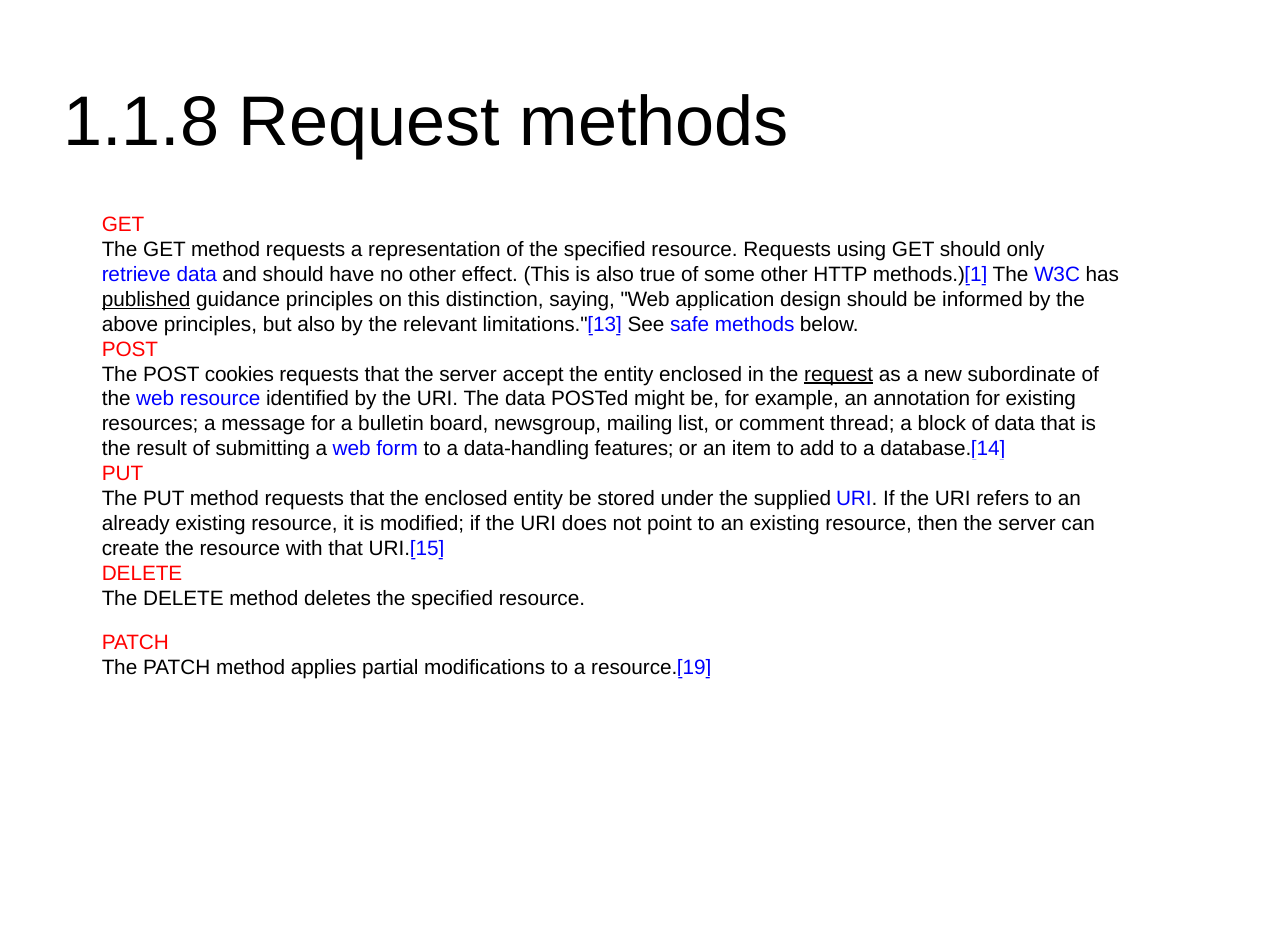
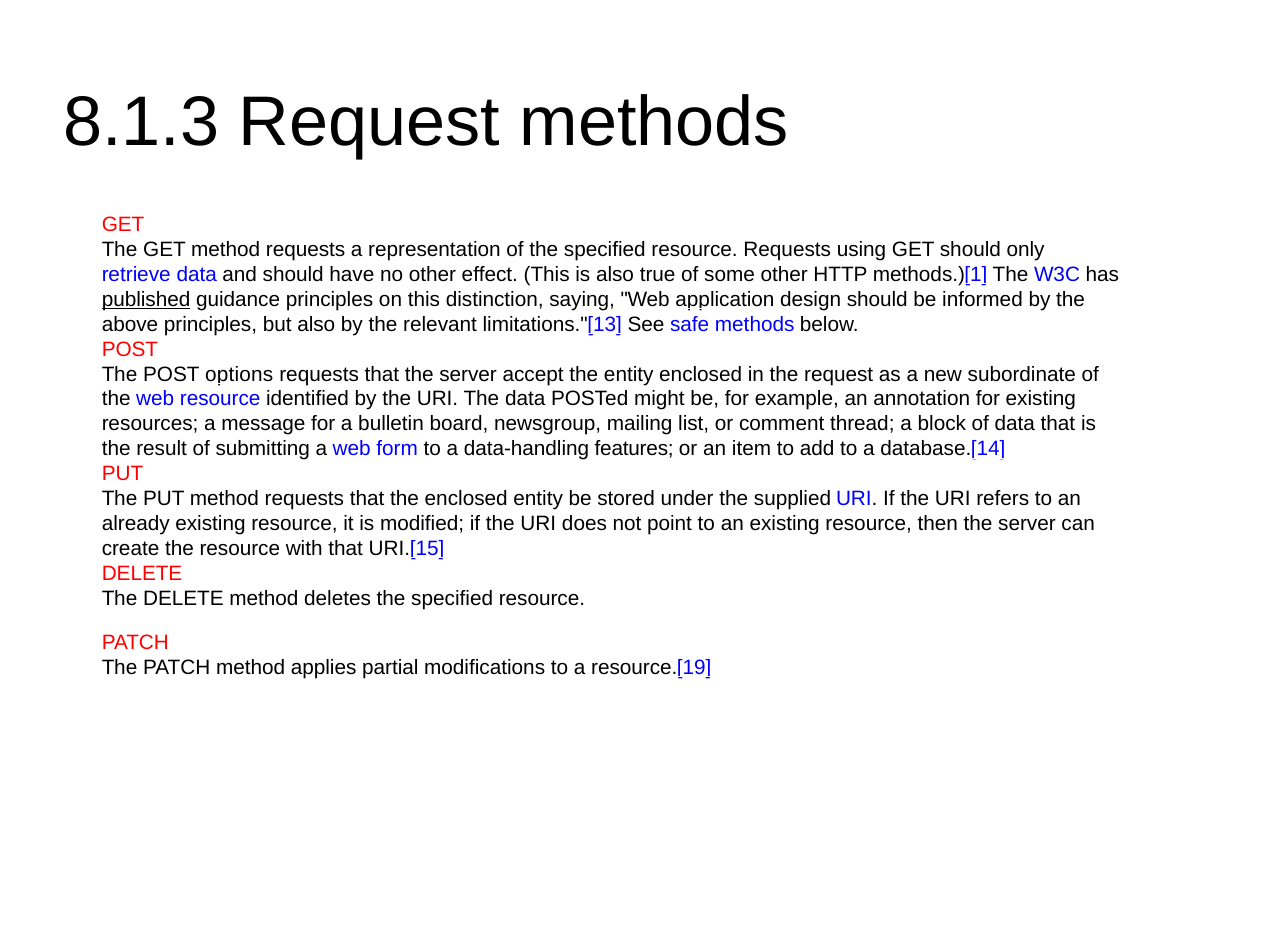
1.1.8: 1.1.8 -> 8.1.3
cookies: cookies -> options
request at (839, 374) underline: present -> none
